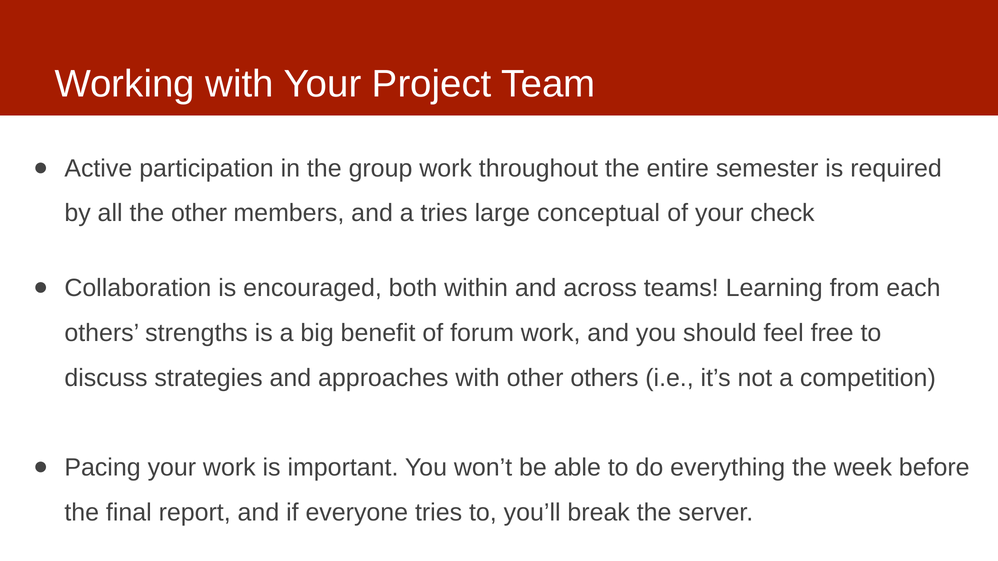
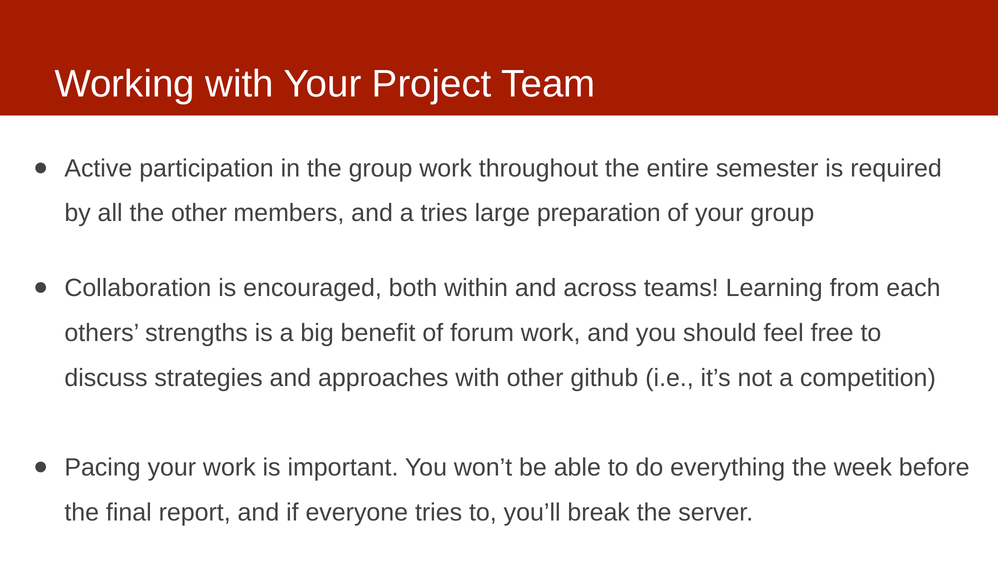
conceptual: conceptual -> preparation
your check: check -> group
other others: others -> github
